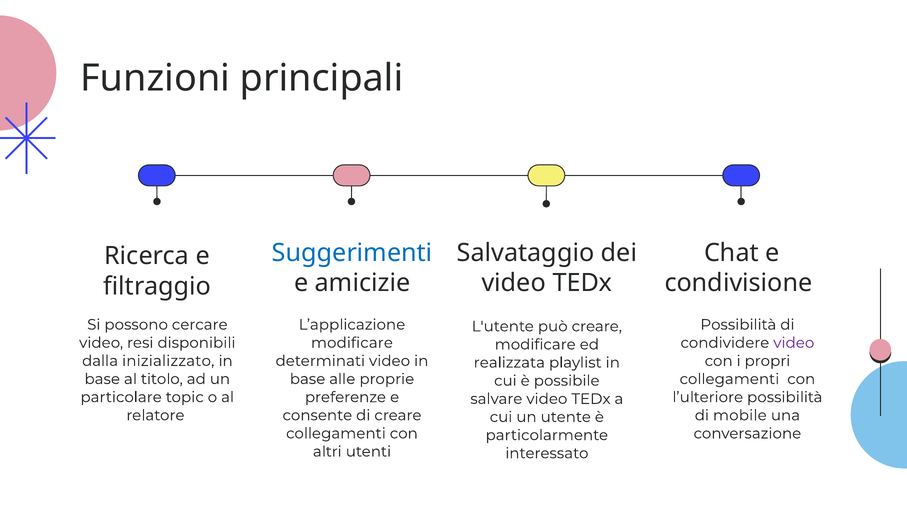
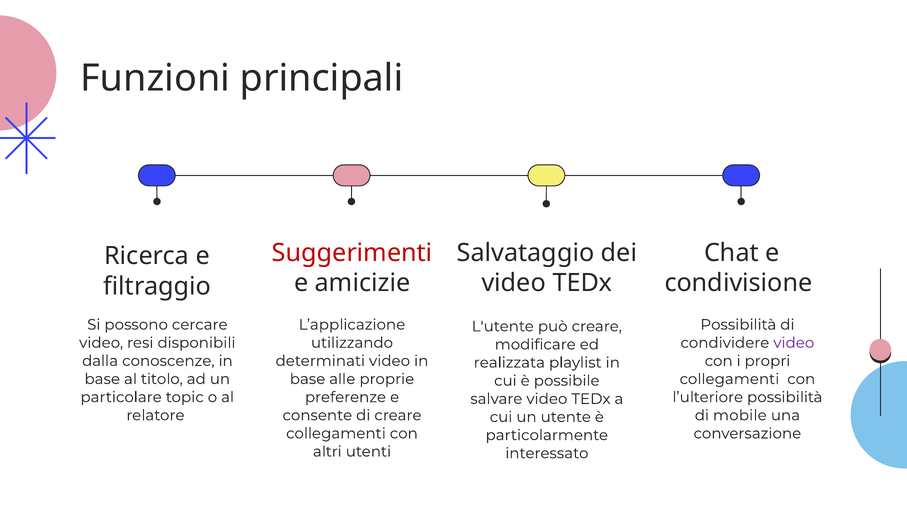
Suggerimenti colour: blue -> red
modificare at (352, 343): modificare -> utilizzando
inizializzato: inizializzato -> conoscenze
